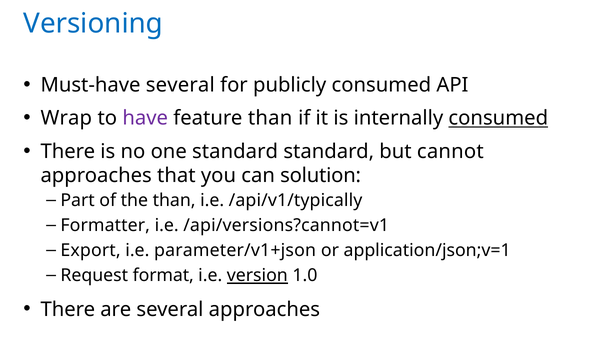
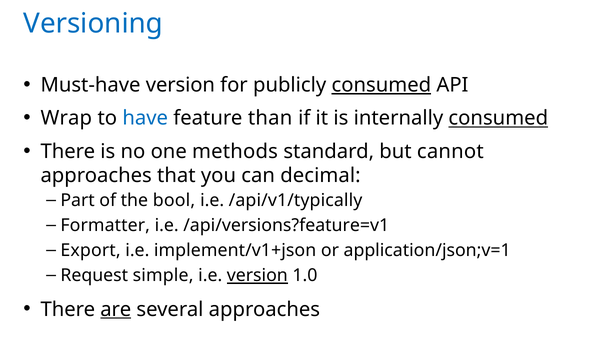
Must-have several: several -> version
consumed at (381, 85) underline: none -> present
have colour: purple -> blue
one standard: standard -> methods
solution: solution -> decimal
the than: than -> bool
/api/versions?cannot=v1: /api/versions?cannot=v1 -> /api/versions?feature=v1
parameter/v1+json: parameter/v1+json -> implement/v1+json
format: format -> simple
are underline: none -> present
